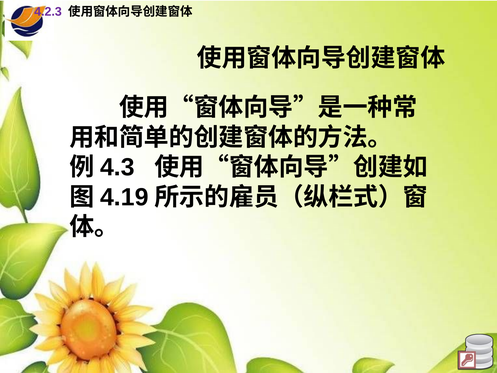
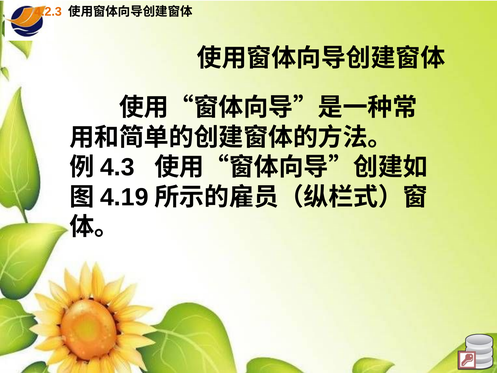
4.2.3 colour: purple -> orange
